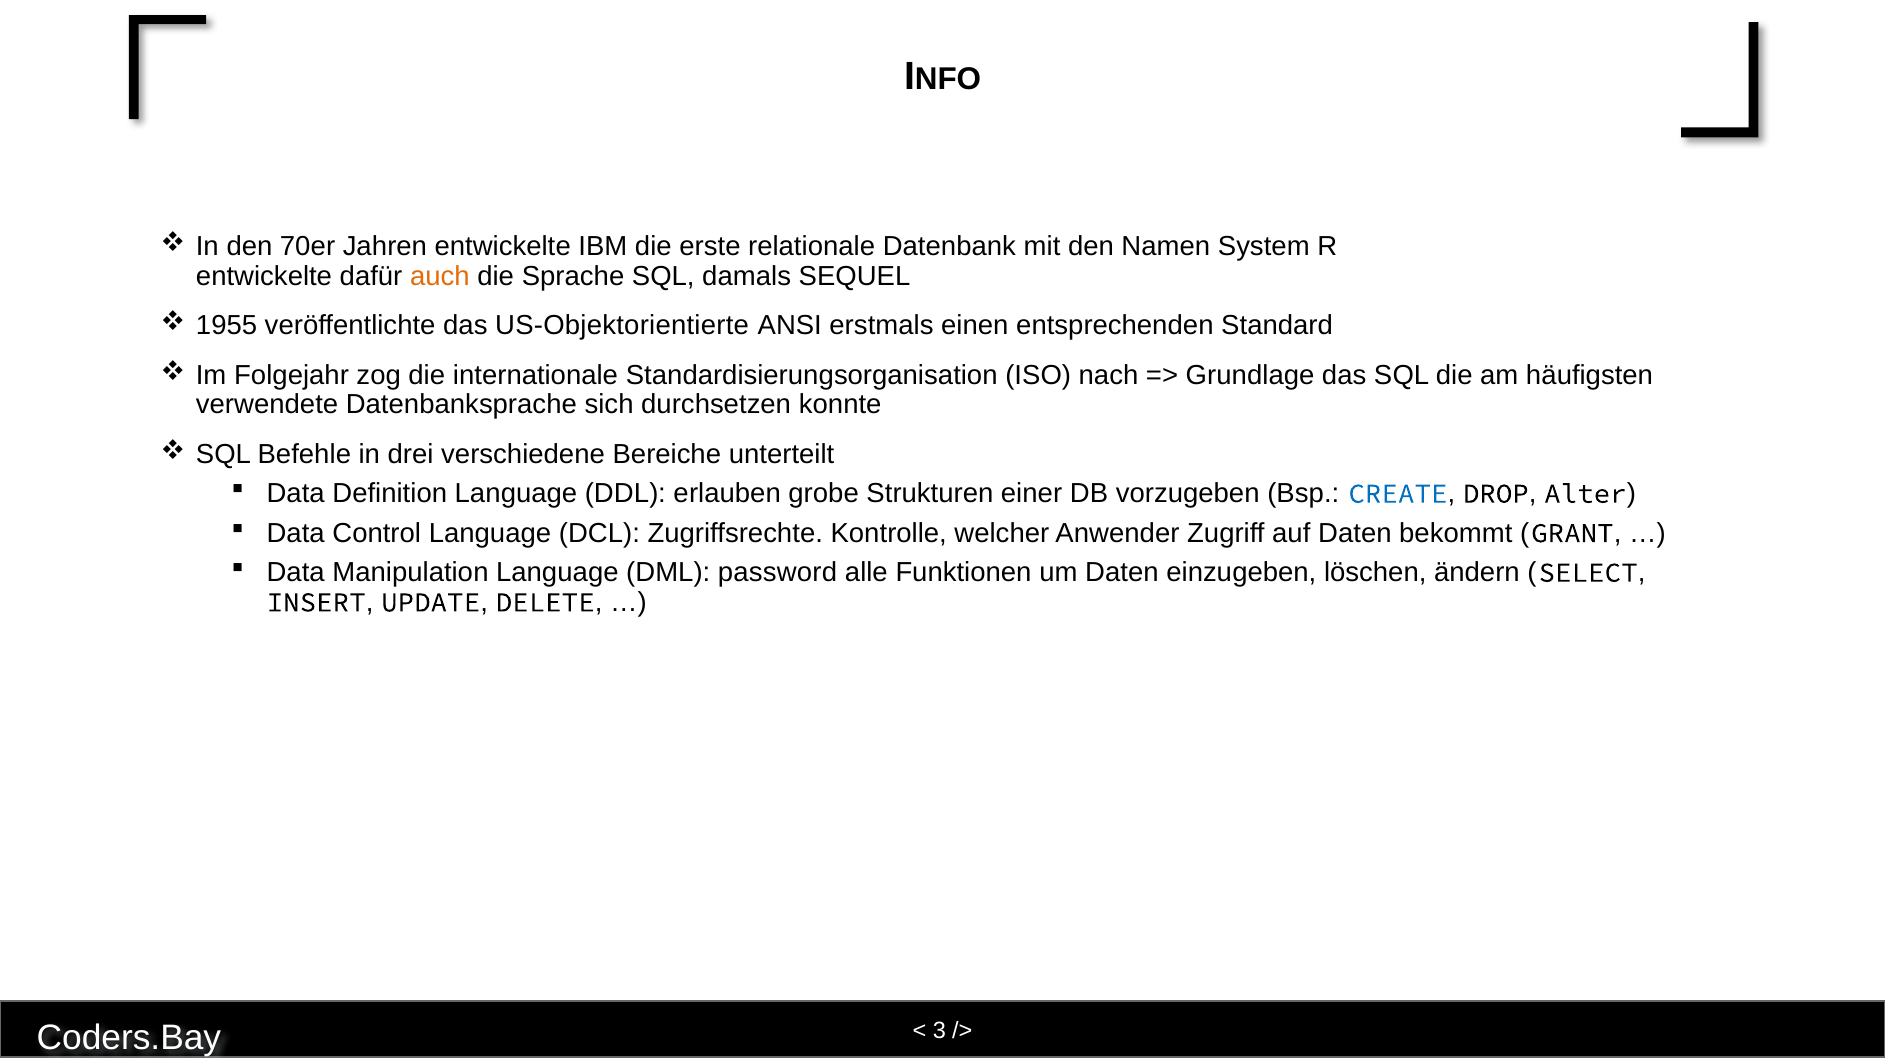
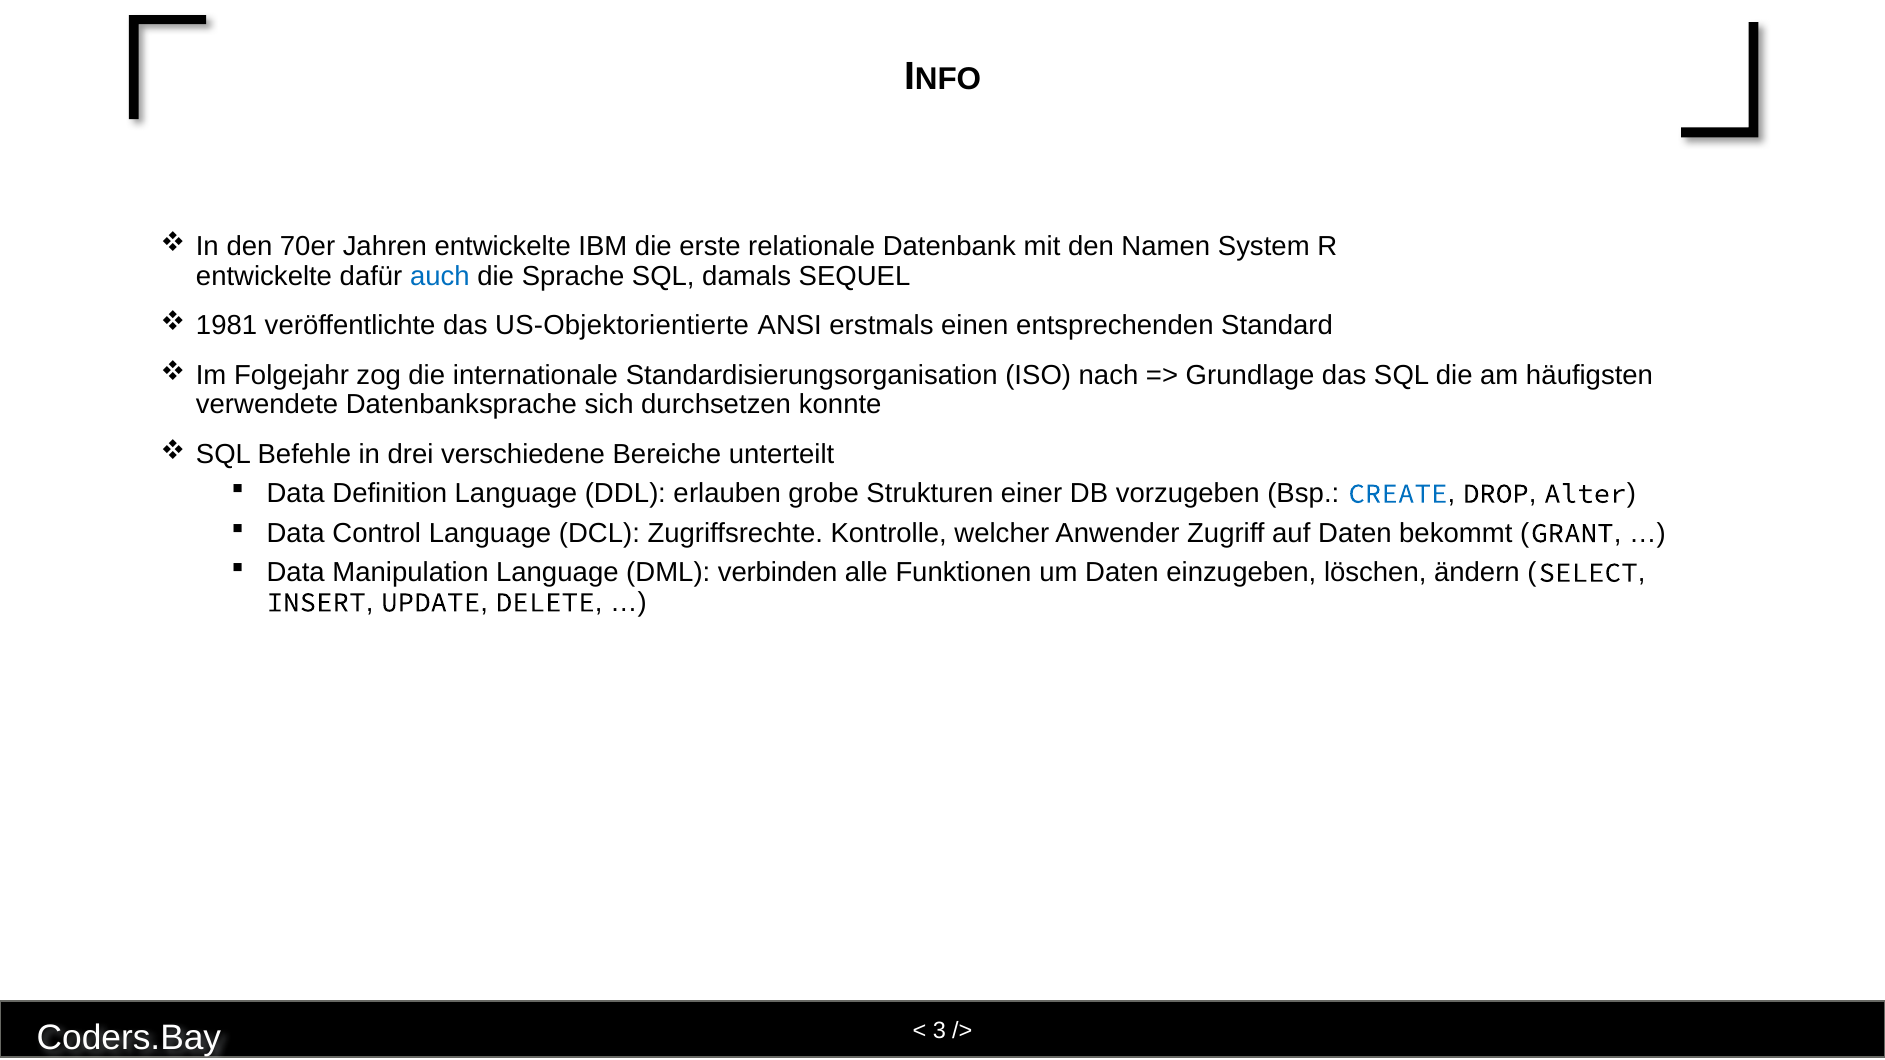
auch colour: orange -> blue
1955: 1955 -> 1981
password: password -> verbinden
